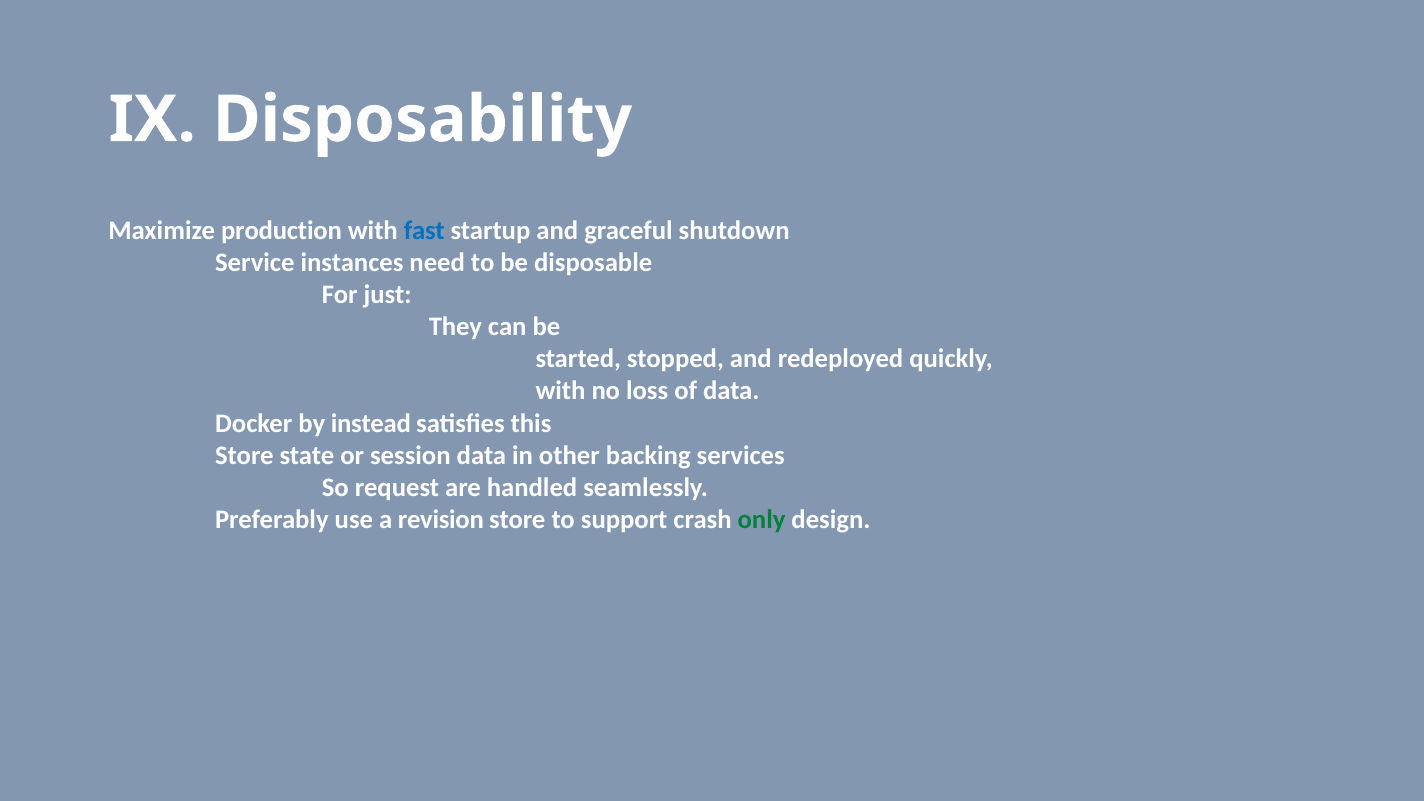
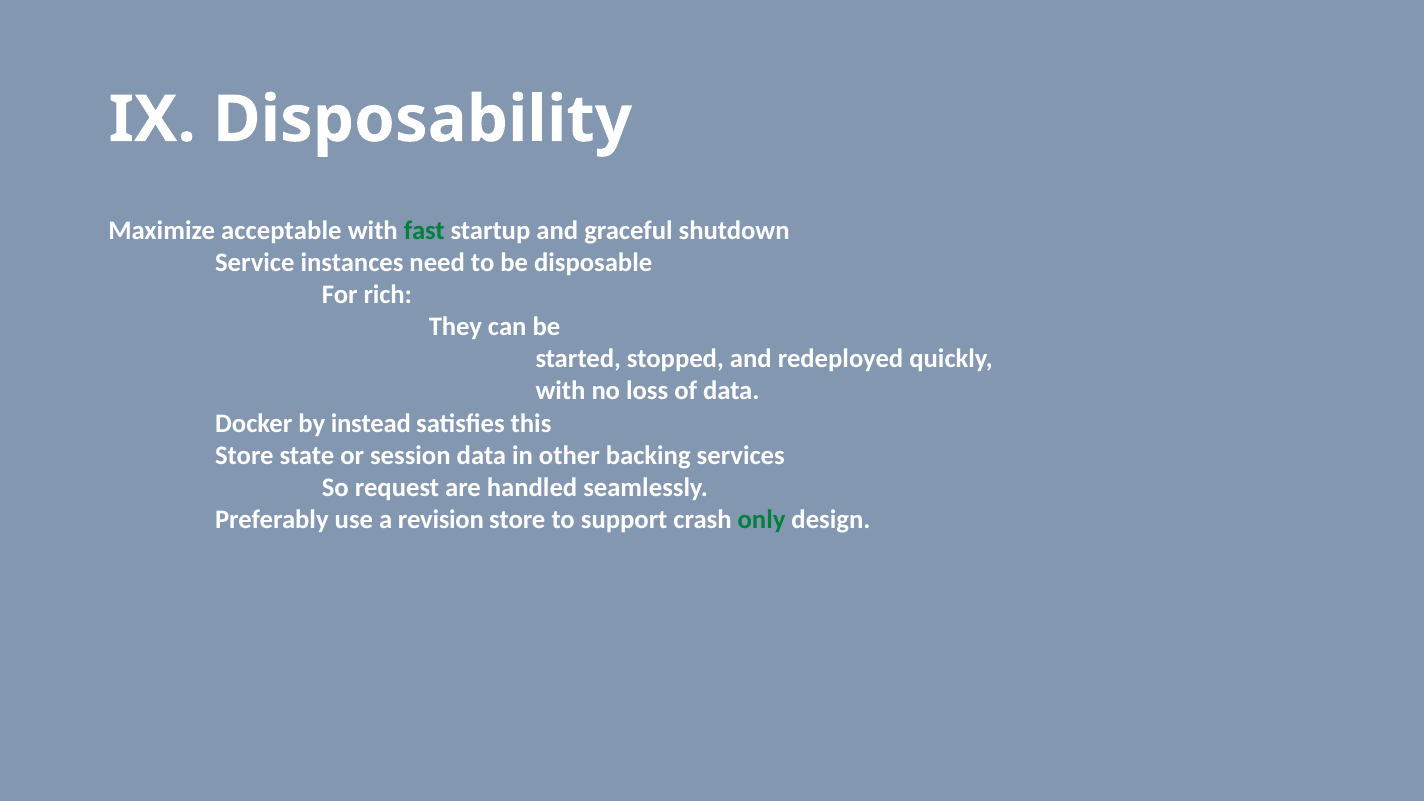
production: production -> acceptable
fast colour: blue -> green
just: just -> rich
